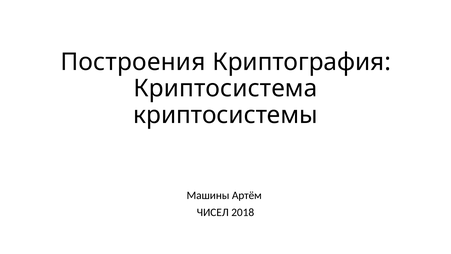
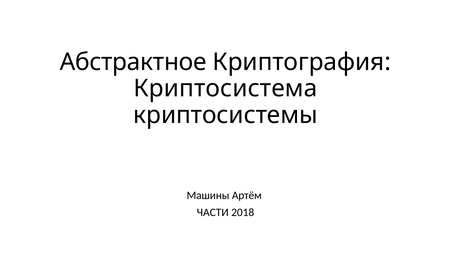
Построения: Построения -> Абстрактное
ЧИСЕЛ: ЧИСЕЛ -> ЧАСТИ
